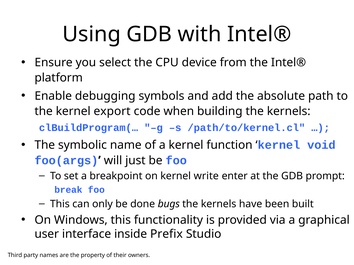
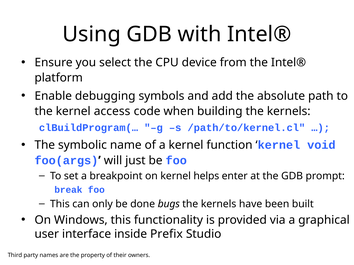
export: export -> access
write: write -> helps
